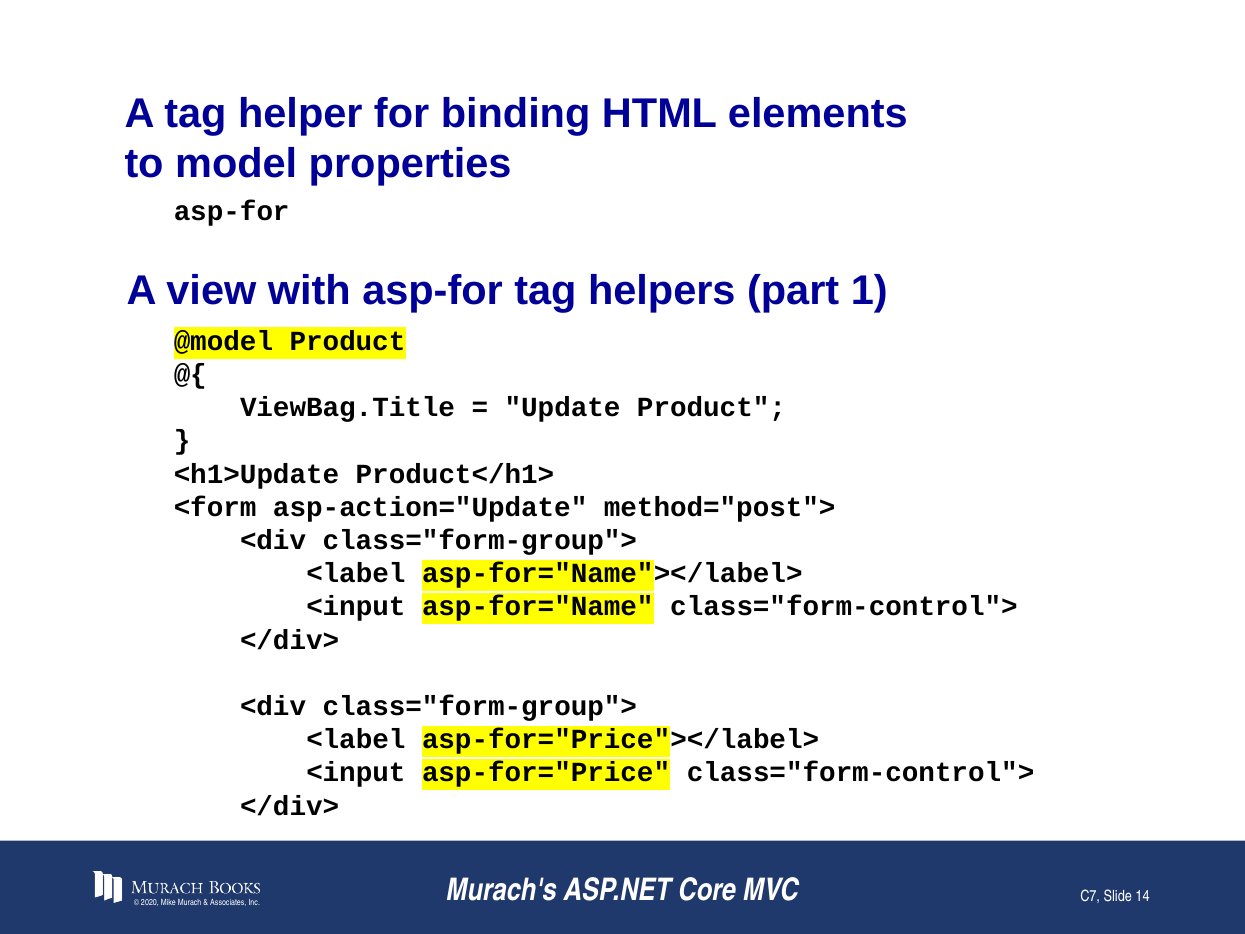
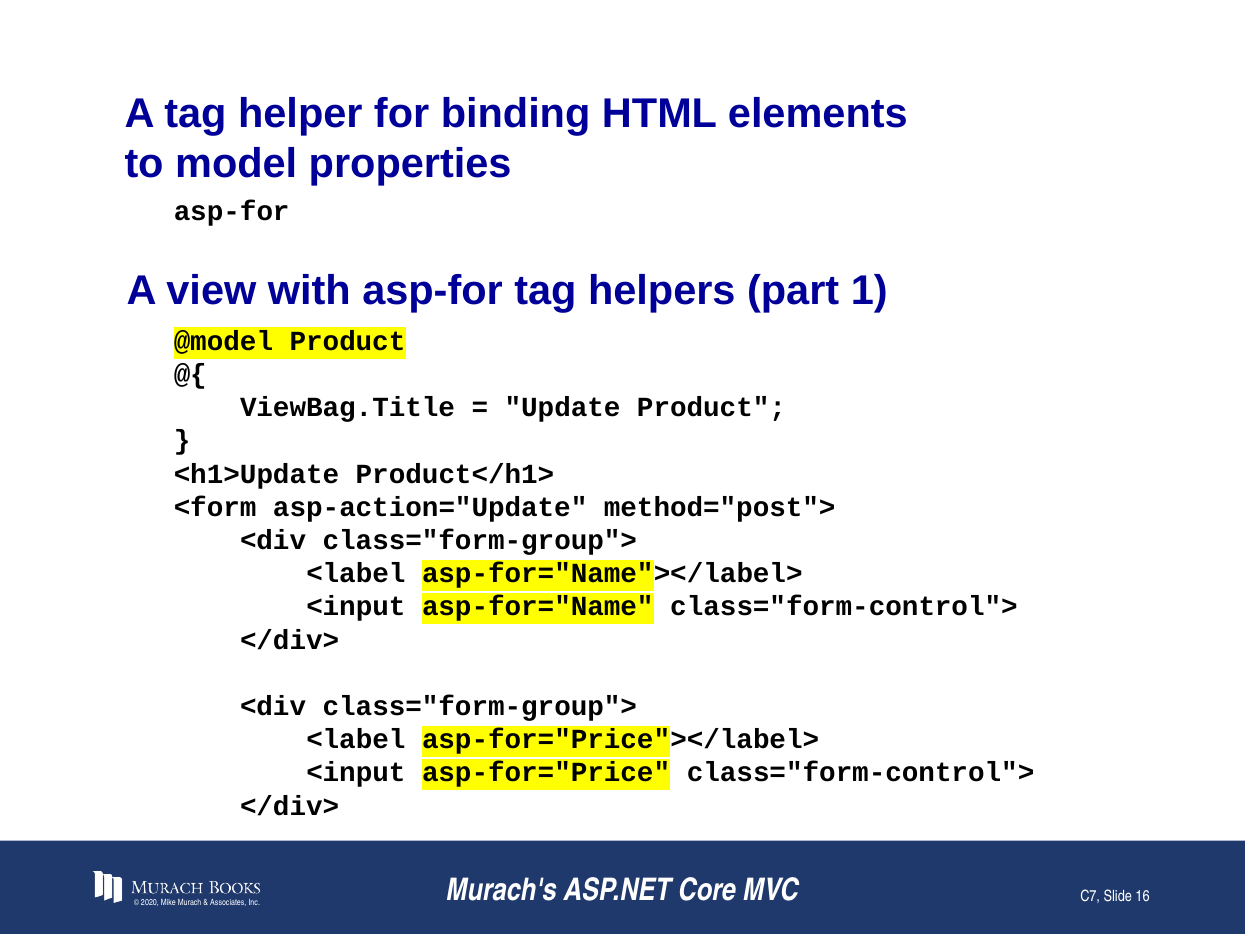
14: 14 -> 16
